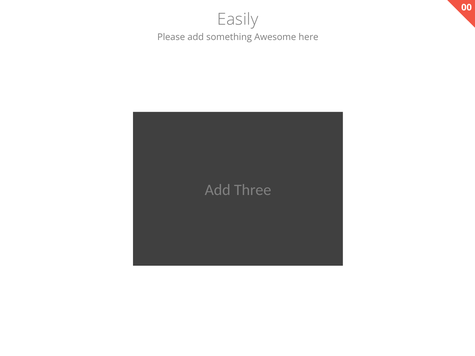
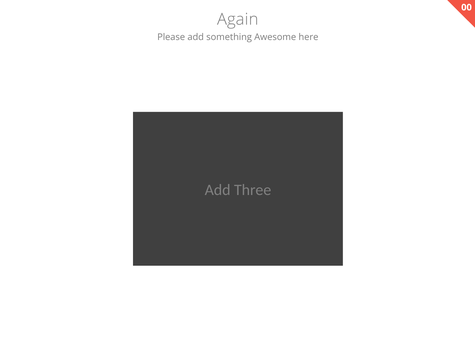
Easily: Easily -> Again
